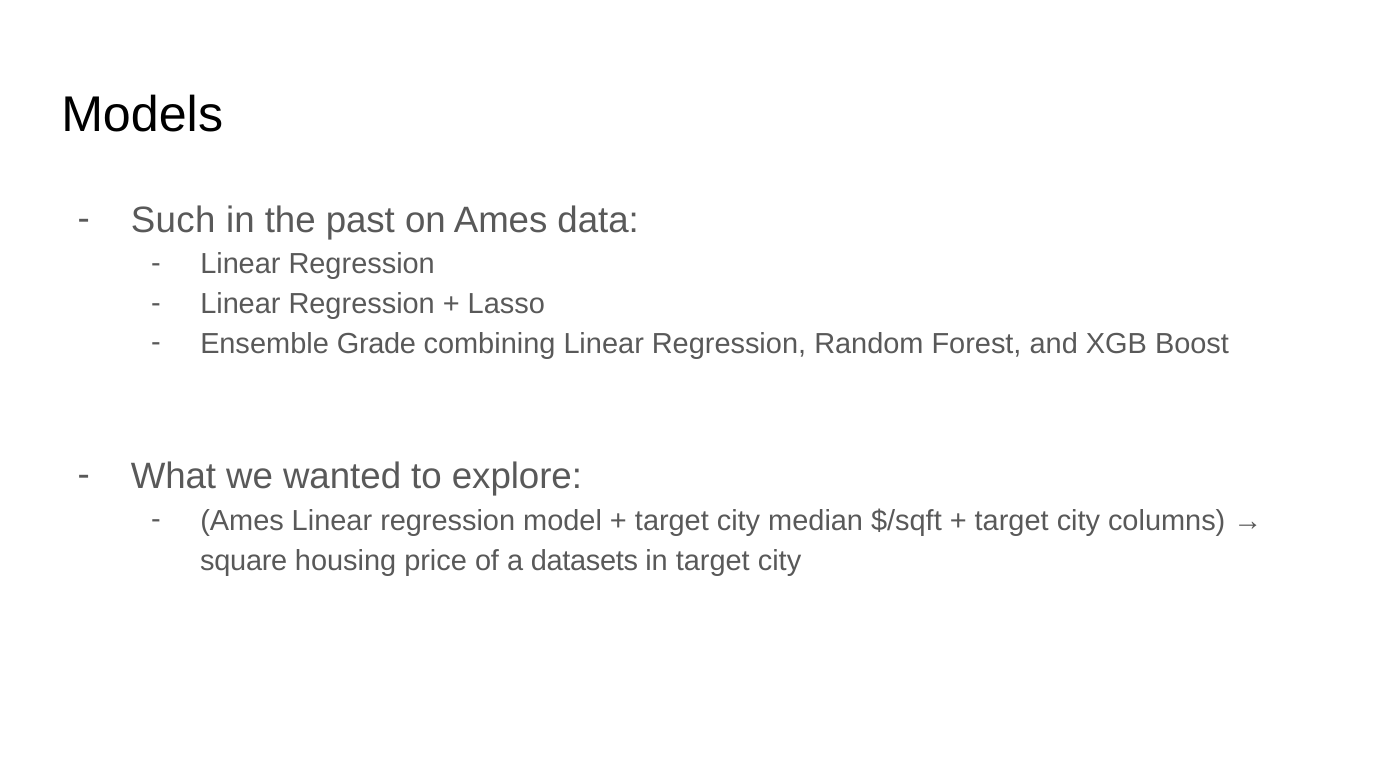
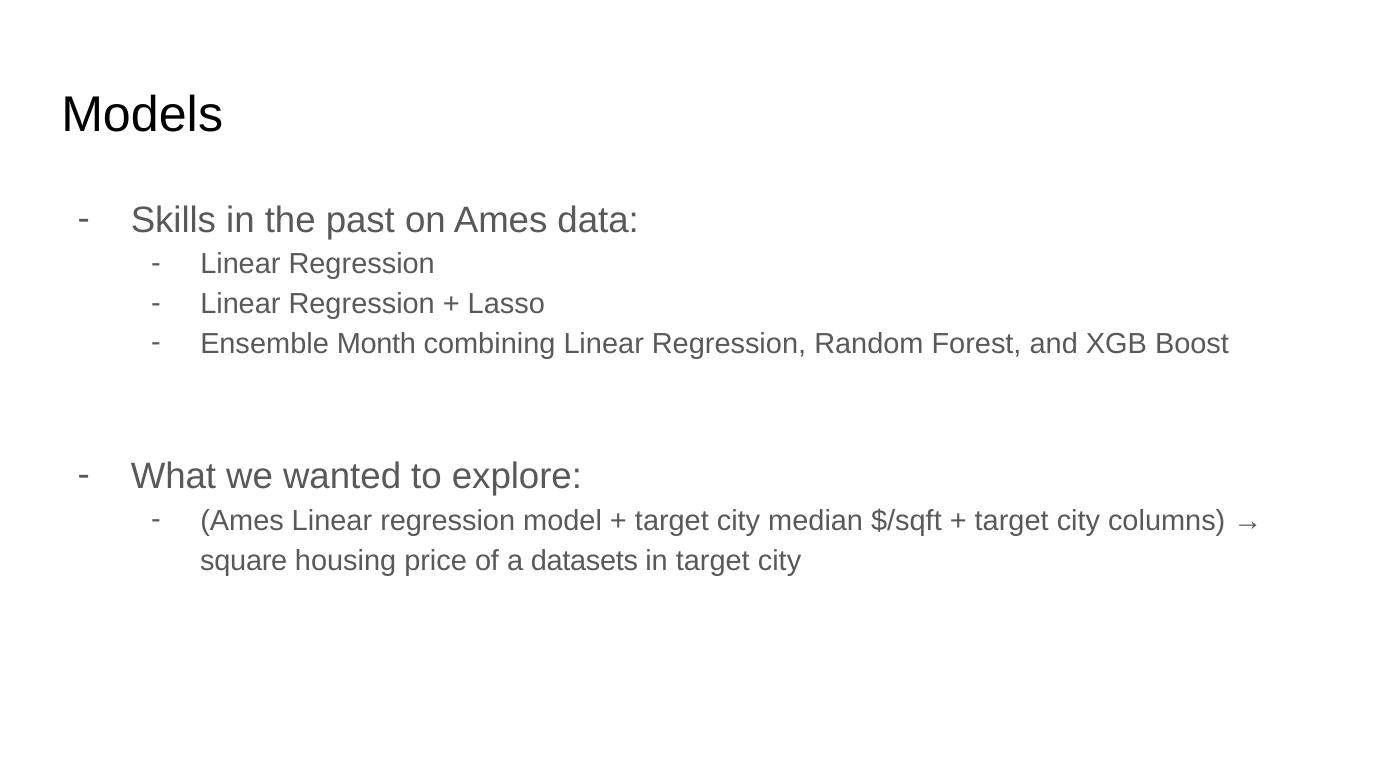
Such: Such -> Skills
Grade: Grade -> Month
